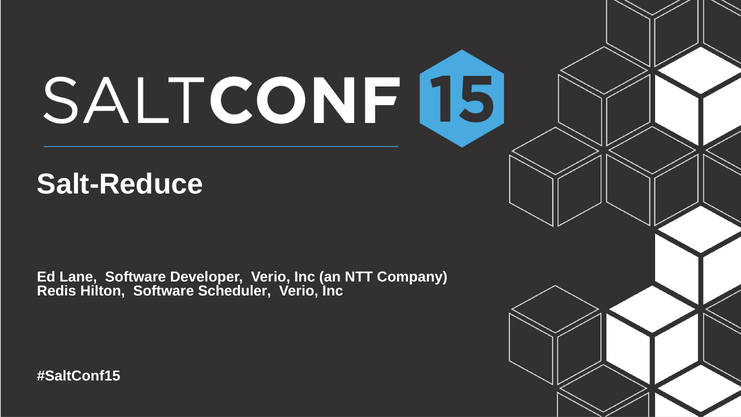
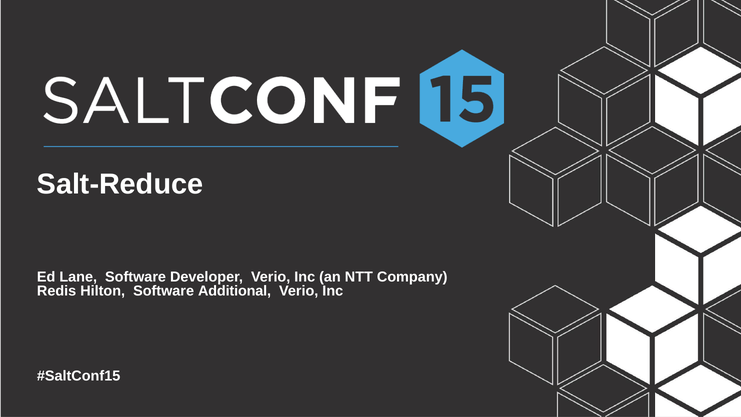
Scheduler: Scheduler -> Additional
